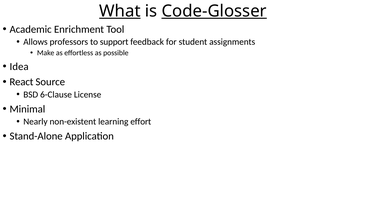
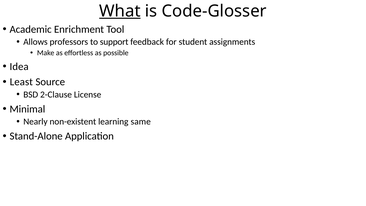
Code-Glosser underline: present -> none
React: React -> Least
6-Clause: 6-Clause -> 2-Clause
effort: effort -> same
